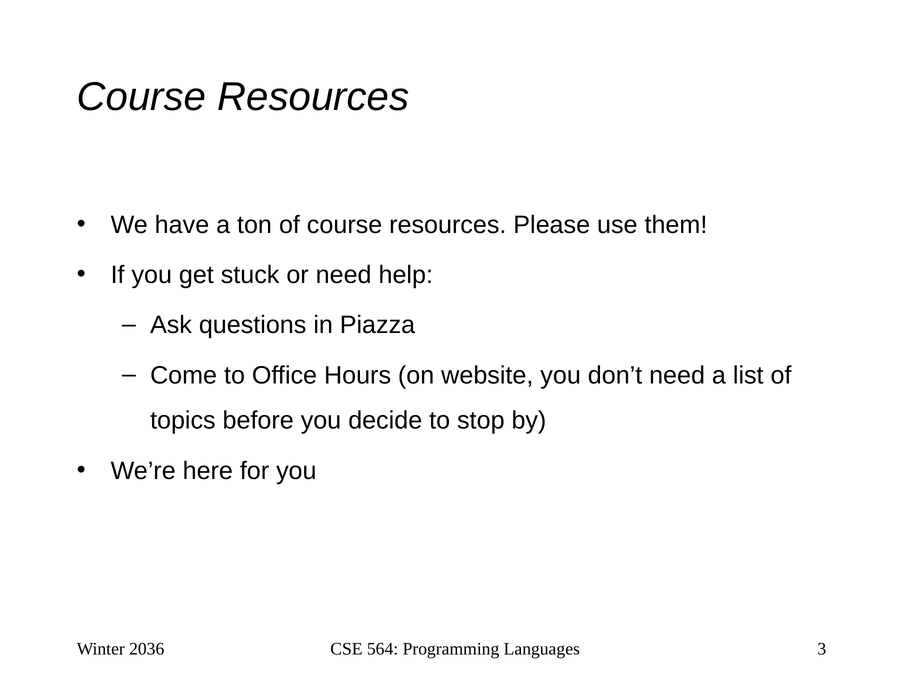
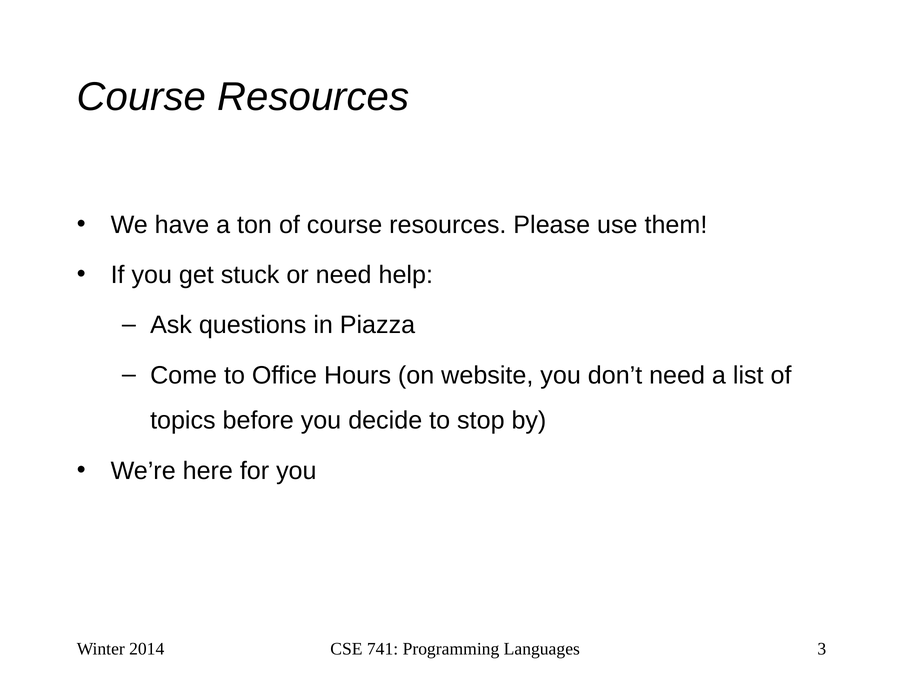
2036: 2036 -> 2014
564: 564 -> 741
